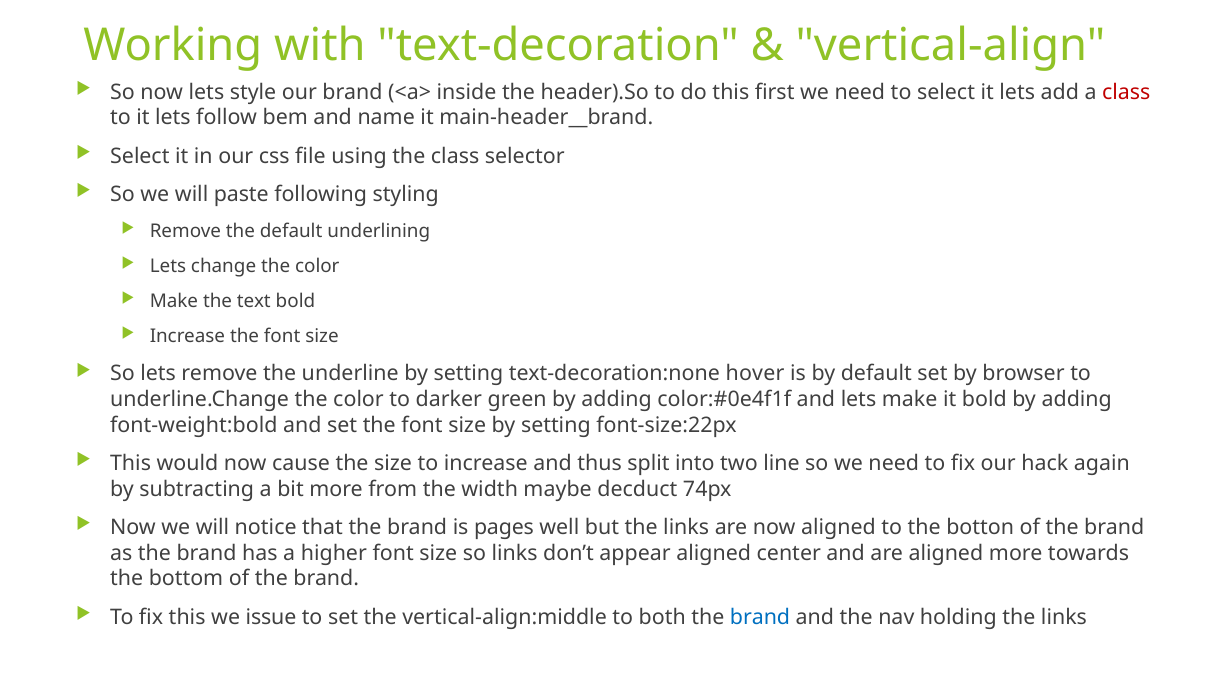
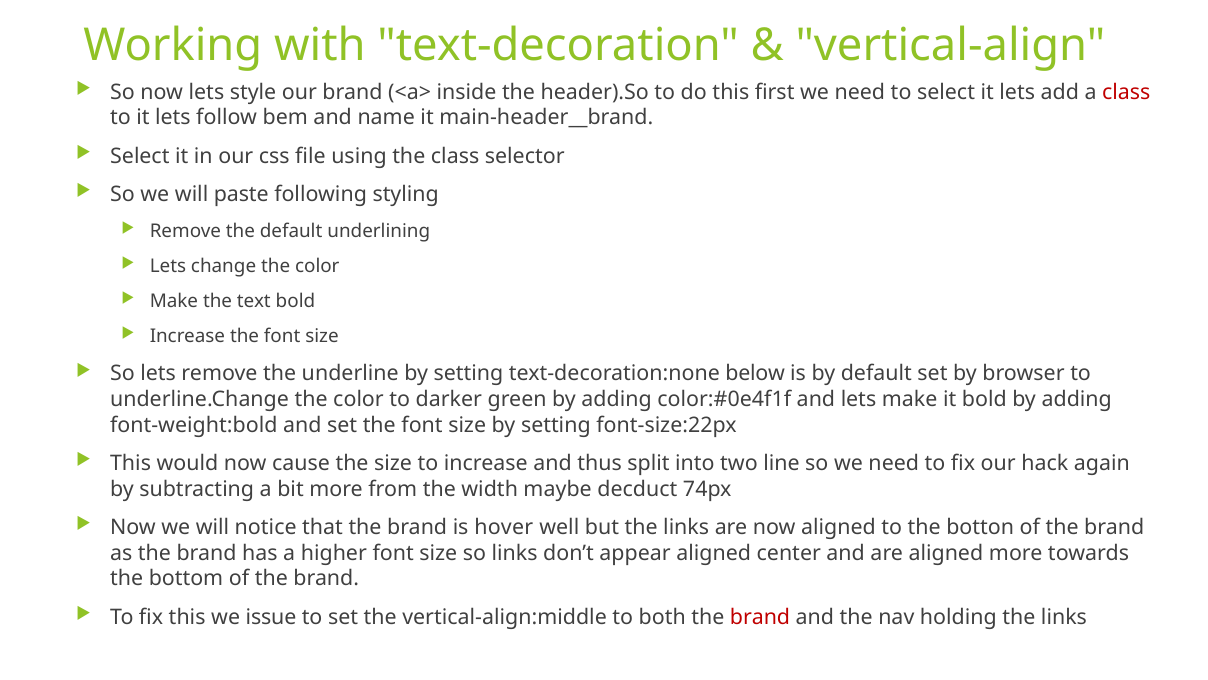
hover: hover -> below
pages: pages -> hover
brand at (760, 617) colour: blue -> red
